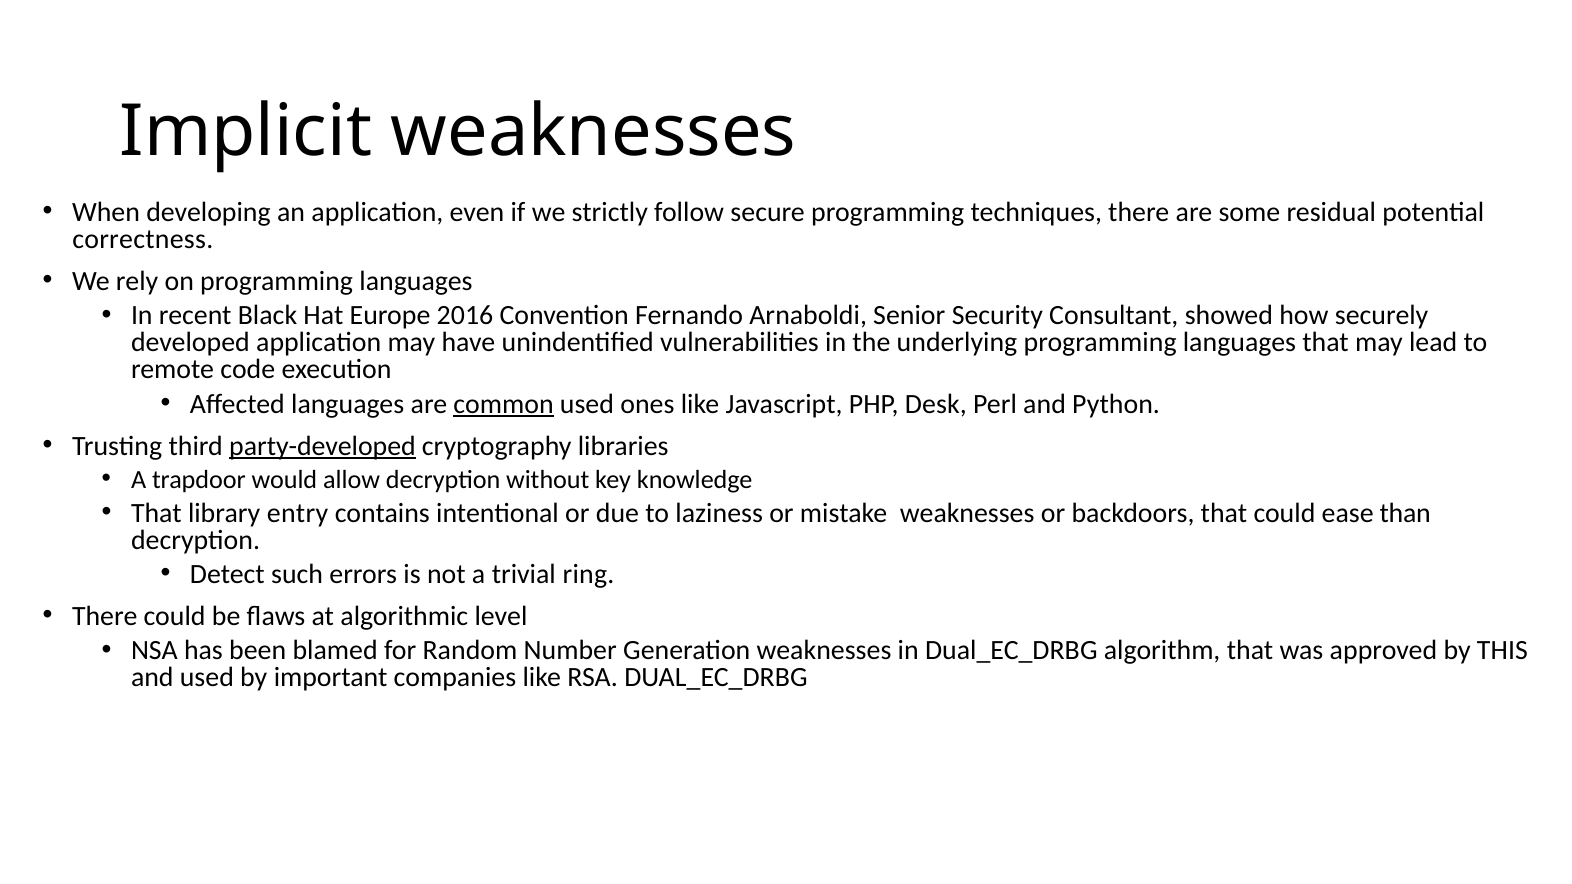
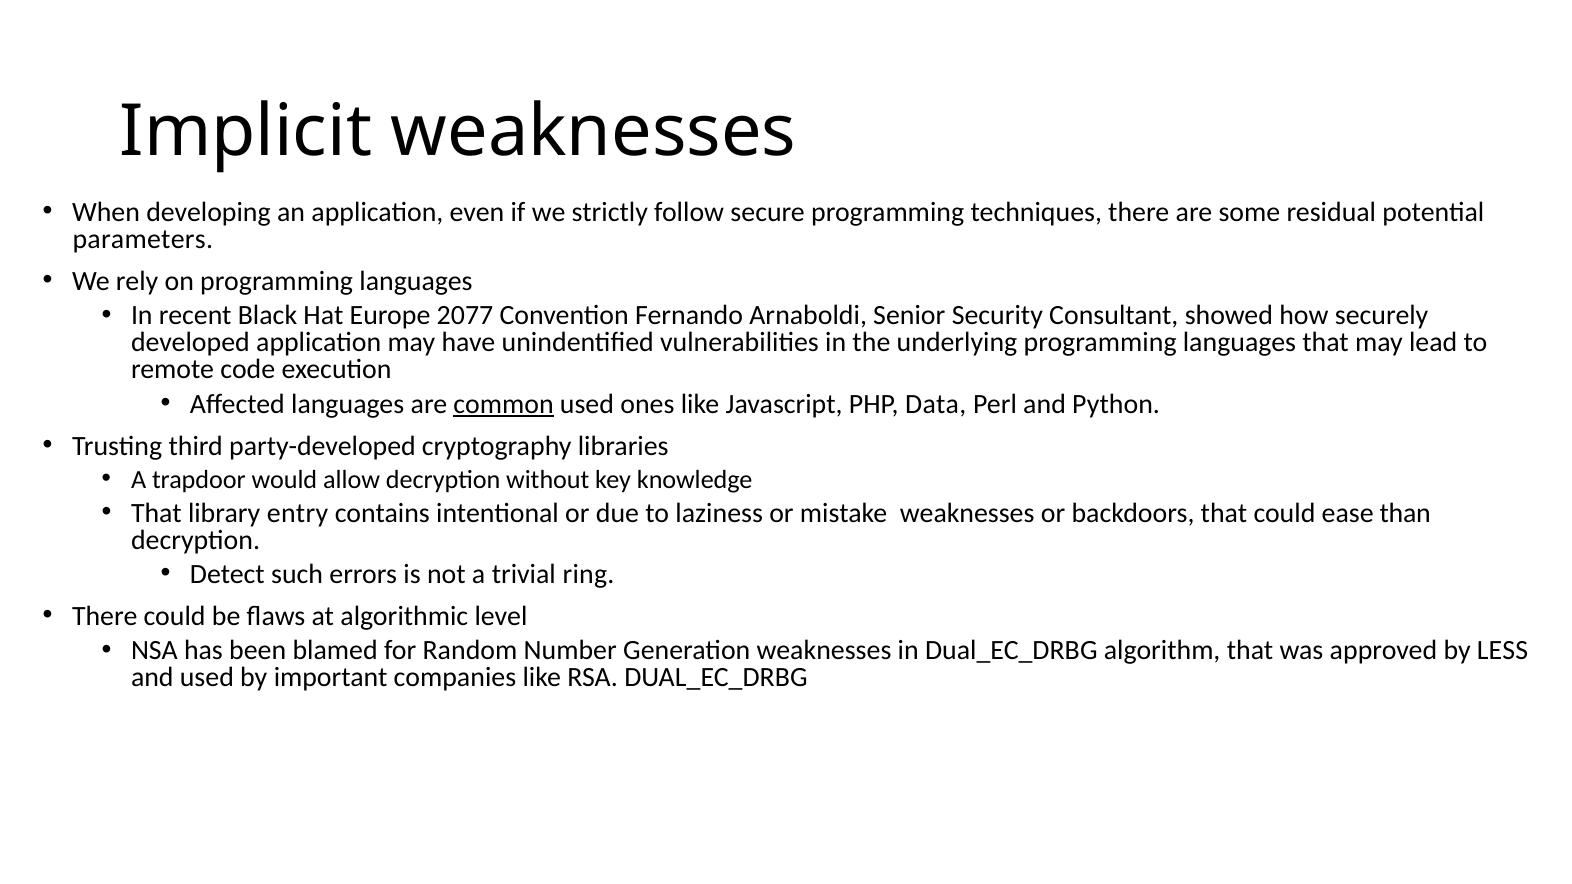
correctness: correctness -> parameters
2016: 2016 -> 2077
Desk: Desk -> Data
party-developed underline: present -> none
THIS: THIS -> LESS
